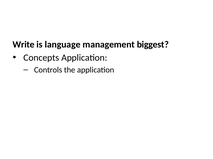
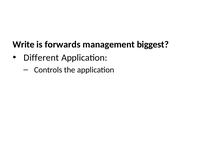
language: language -> forwards
Concepts: Concepts -> Different
